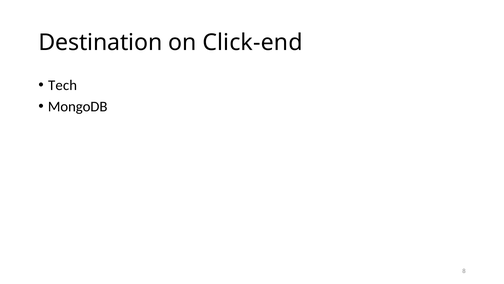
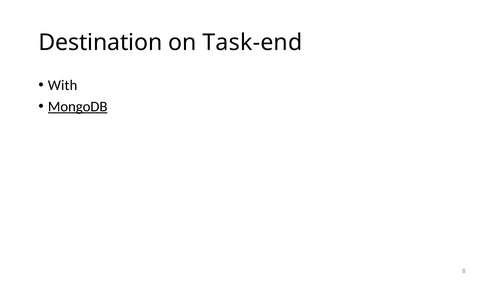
Click-end: Click-end -> Task-end
Tech: Tech -> With
MongoDB underline: none -> present
